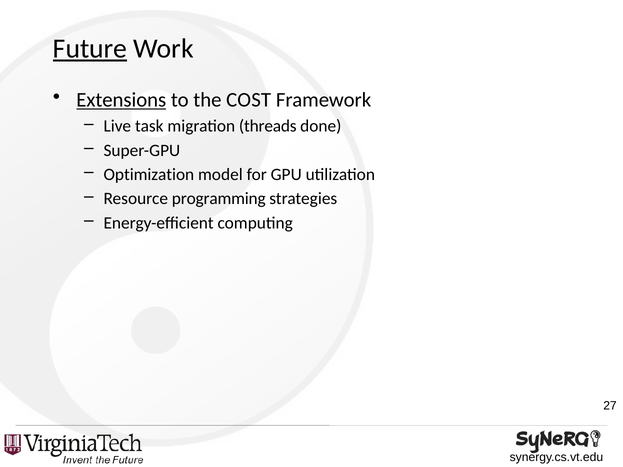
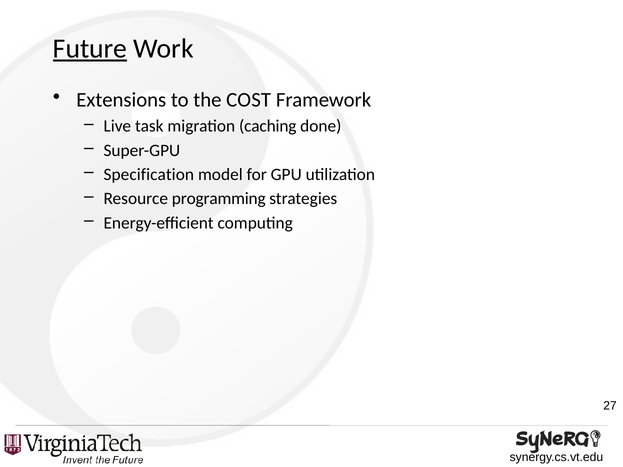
Extensions underline: present -> none
threads: threads -> caching
Optimization: Optimization -> Specification
